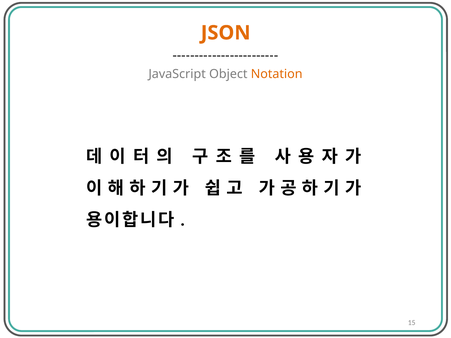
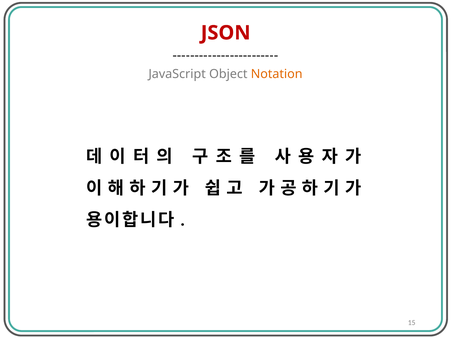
JSON colour: orange -> red
